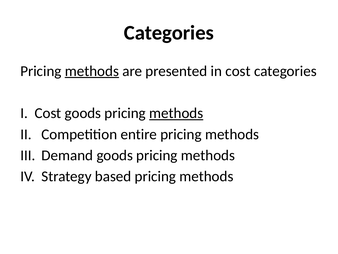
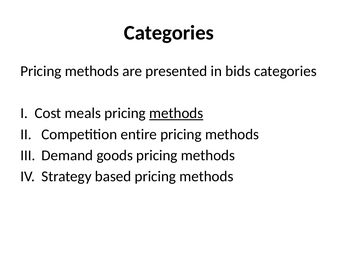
methods at (92, 71) underline: present -> none
in cost: cost -> bids
Cost goods: goods -> meals
